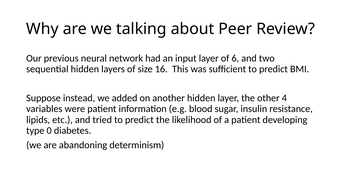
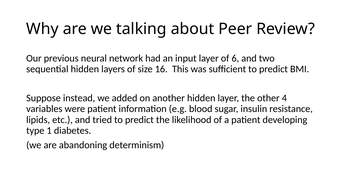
0: 0 -> 1
